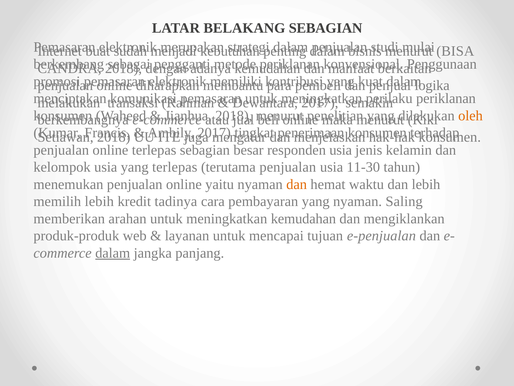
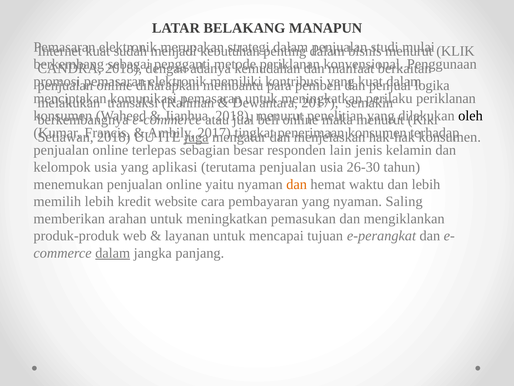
BELAKANG SEBAGIAN: SEBAGIAN -> MANAPUN
buat at (98, 51): buat -> kuat
BISA: BISA -> KLIK
oleh colour: orange -> black
juga underline: none -> present
responden usia: usia -> lain
yang terlepas: terlepas -> aplikasi
11-30: 11-30 -> 26-30
tadinya: tadinya -> website
meningkatkan kemudahan: kemudahan -> pemasukan
e-penjualan: e-penjualan -> e-perangkat
